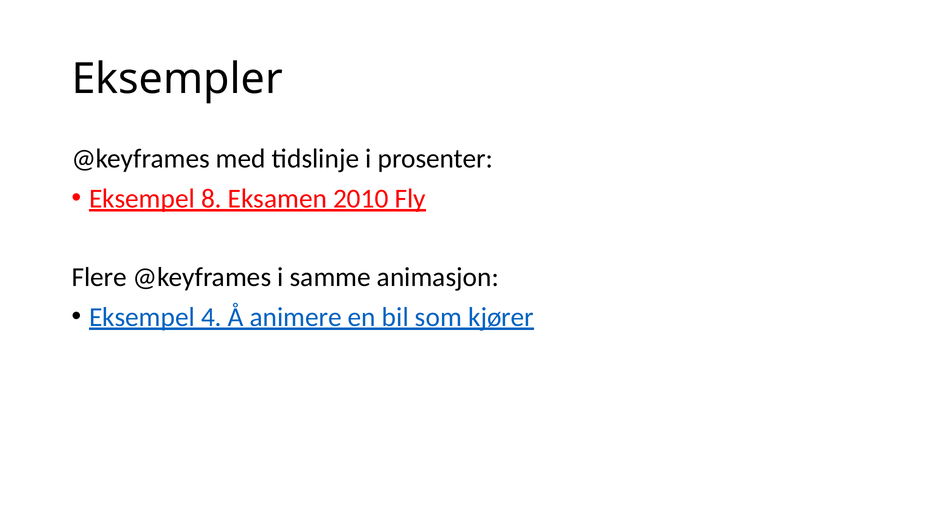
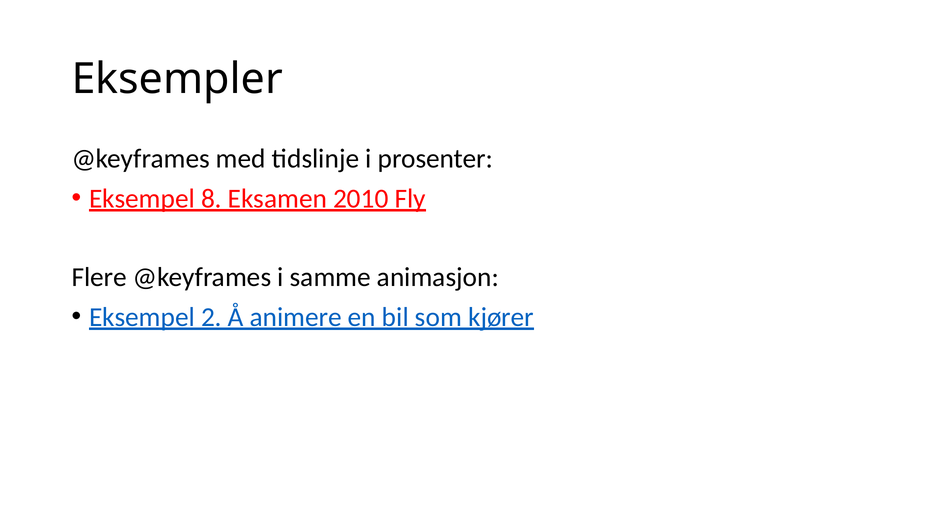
4: 4 -> 2
